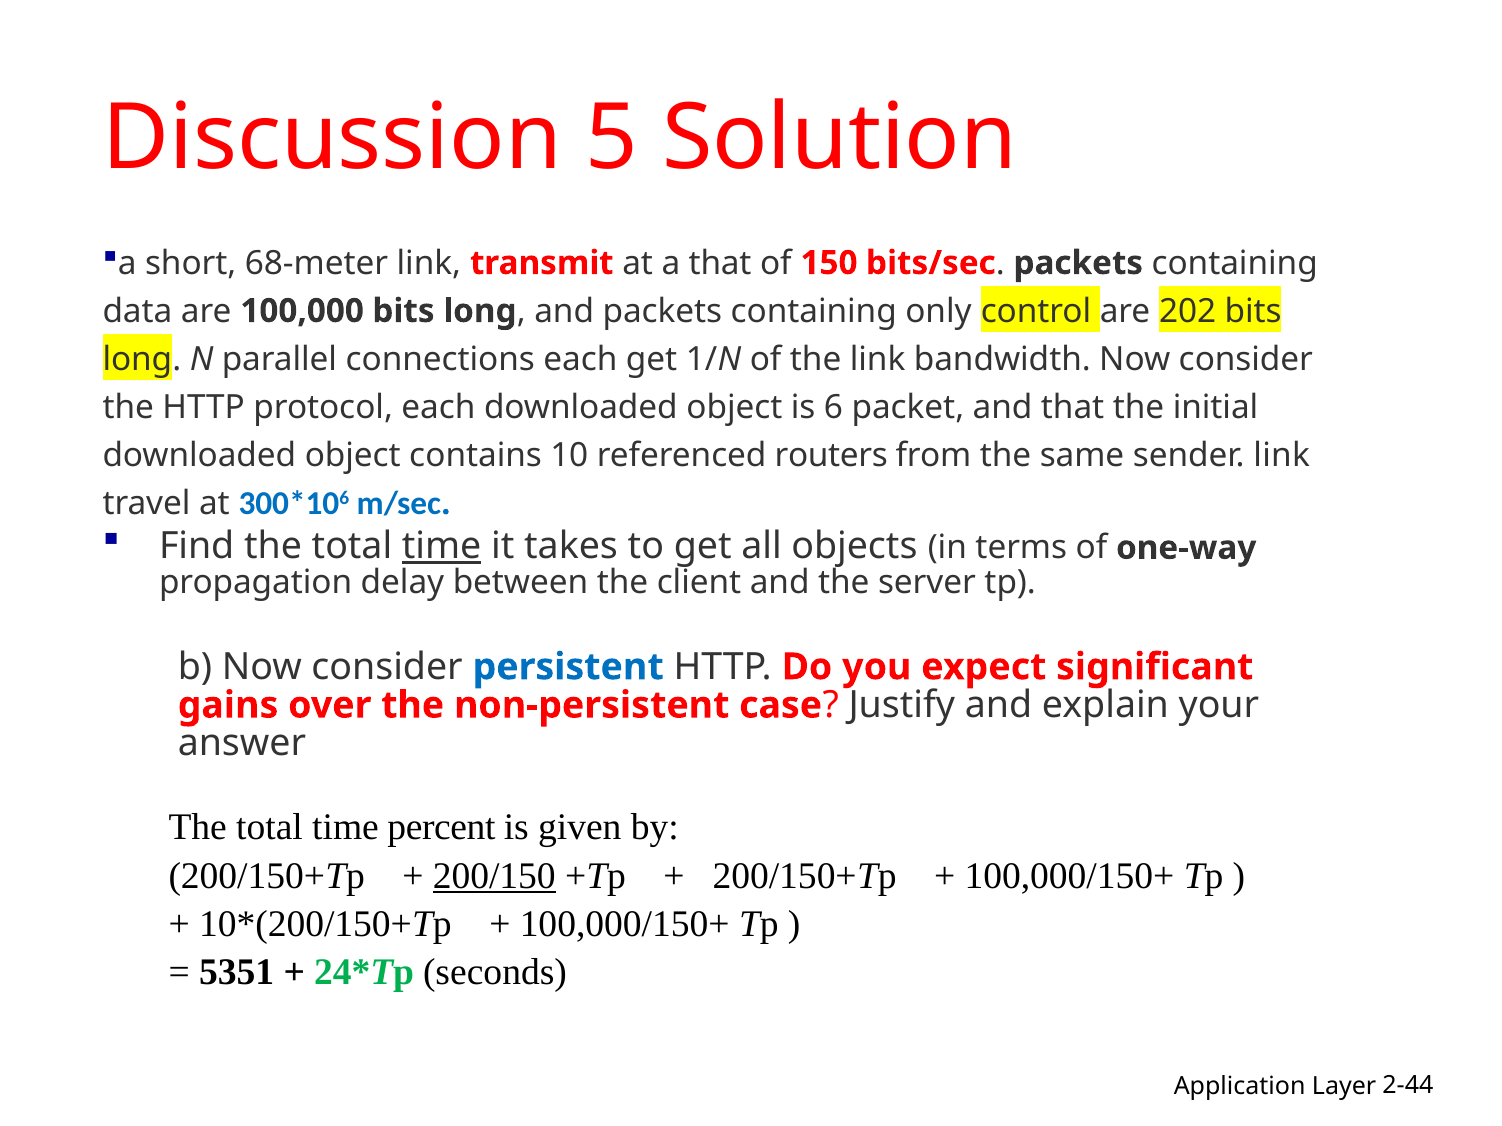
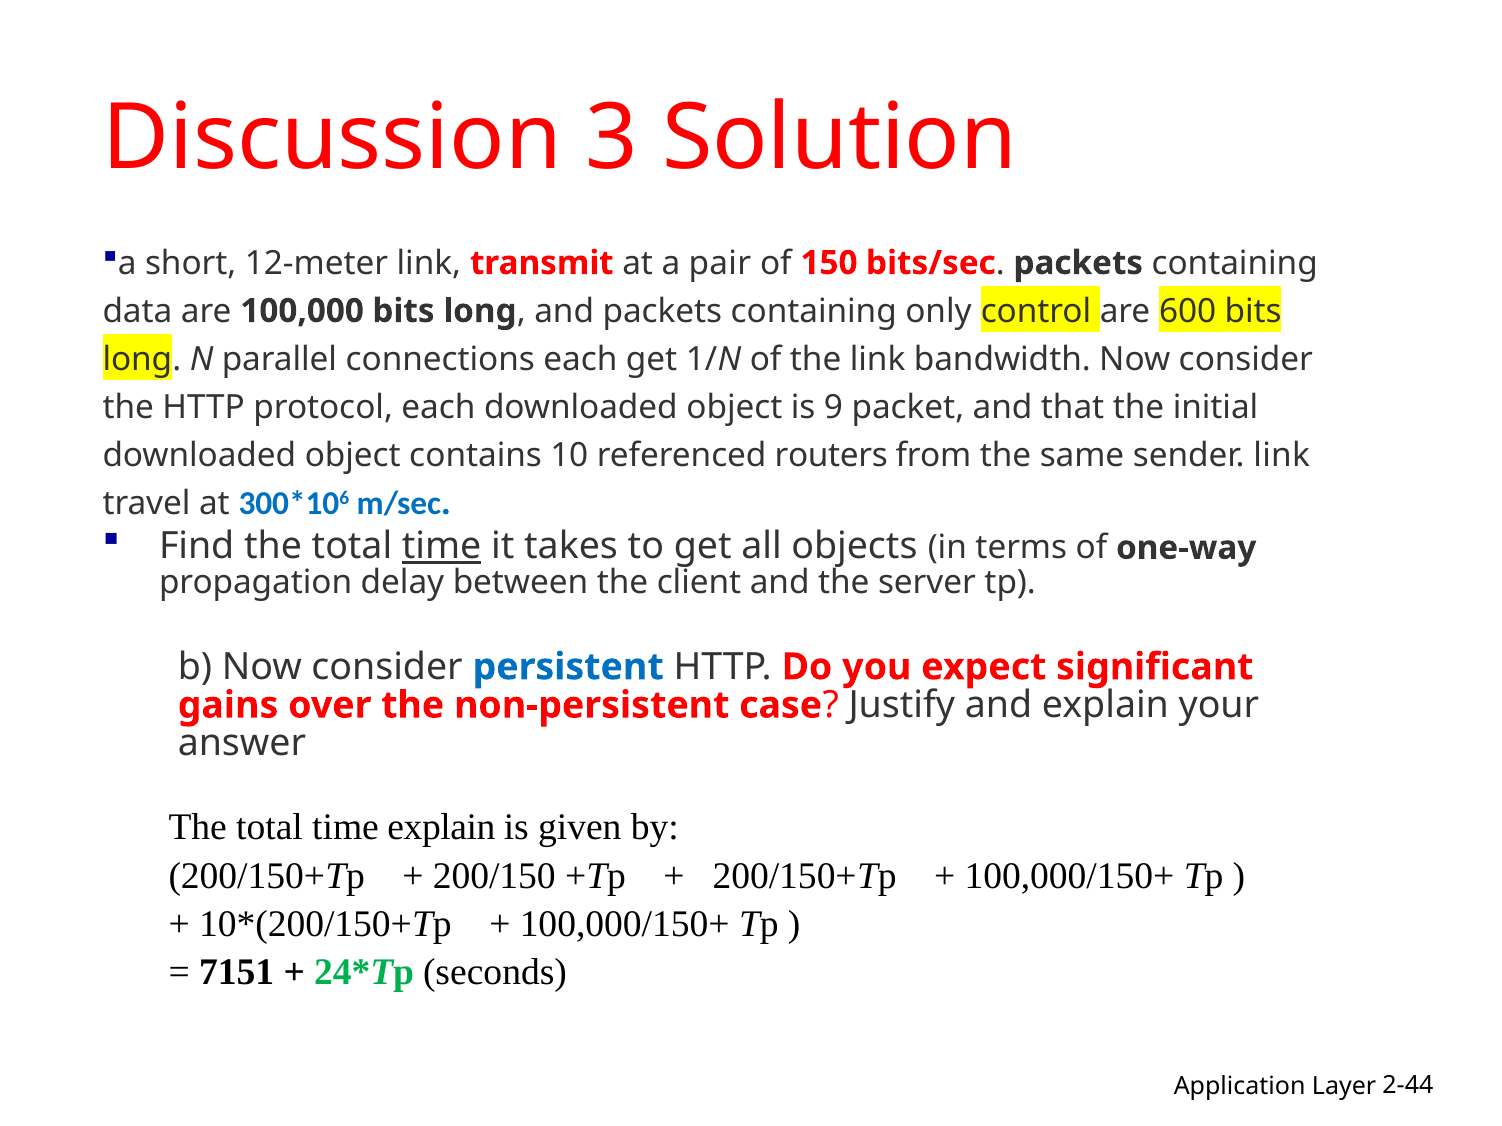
5: 5 -> 3
68-meter: 68-meter -> 12-meter
a that: that -> pair
202: 202 -> 600
6: 6 -> 9
time percent: percent -> explain
200/150 underline: present -> none
5351: 5351 -> 7151
